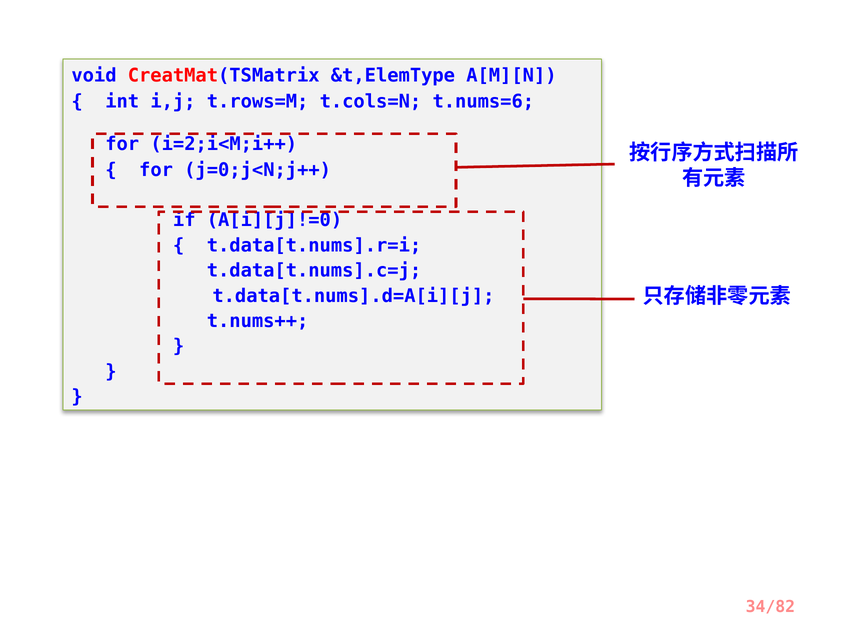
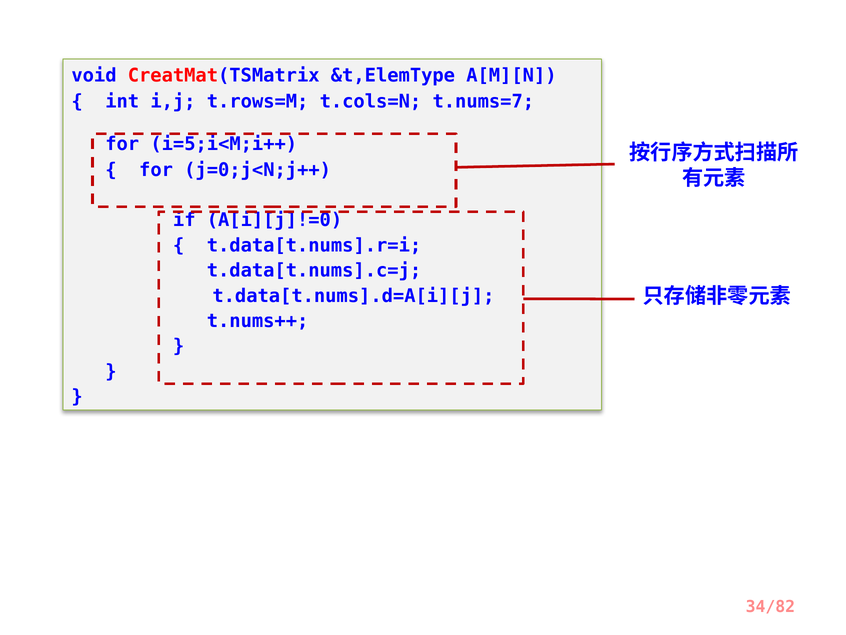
t.nums=6: t.nums=6 -> t.nums=7
i=2;i<M;i++: i=2;i<M;i++ -> i=5;i<M;i++
